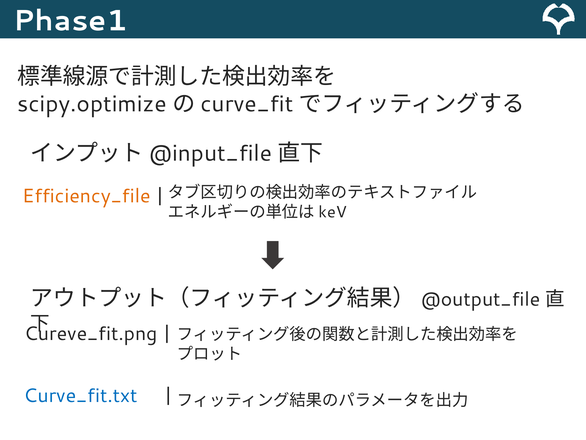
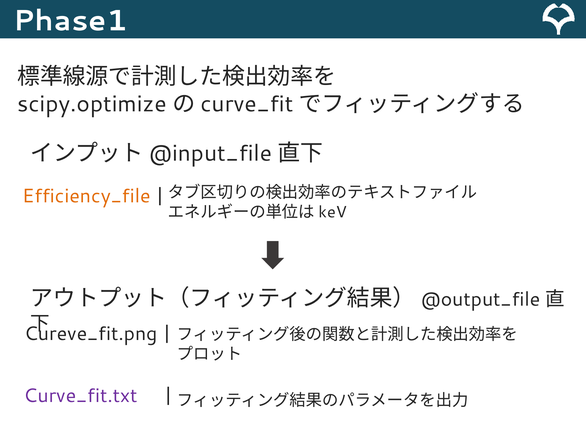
Curve_fit.txt colour: blue -> purple
